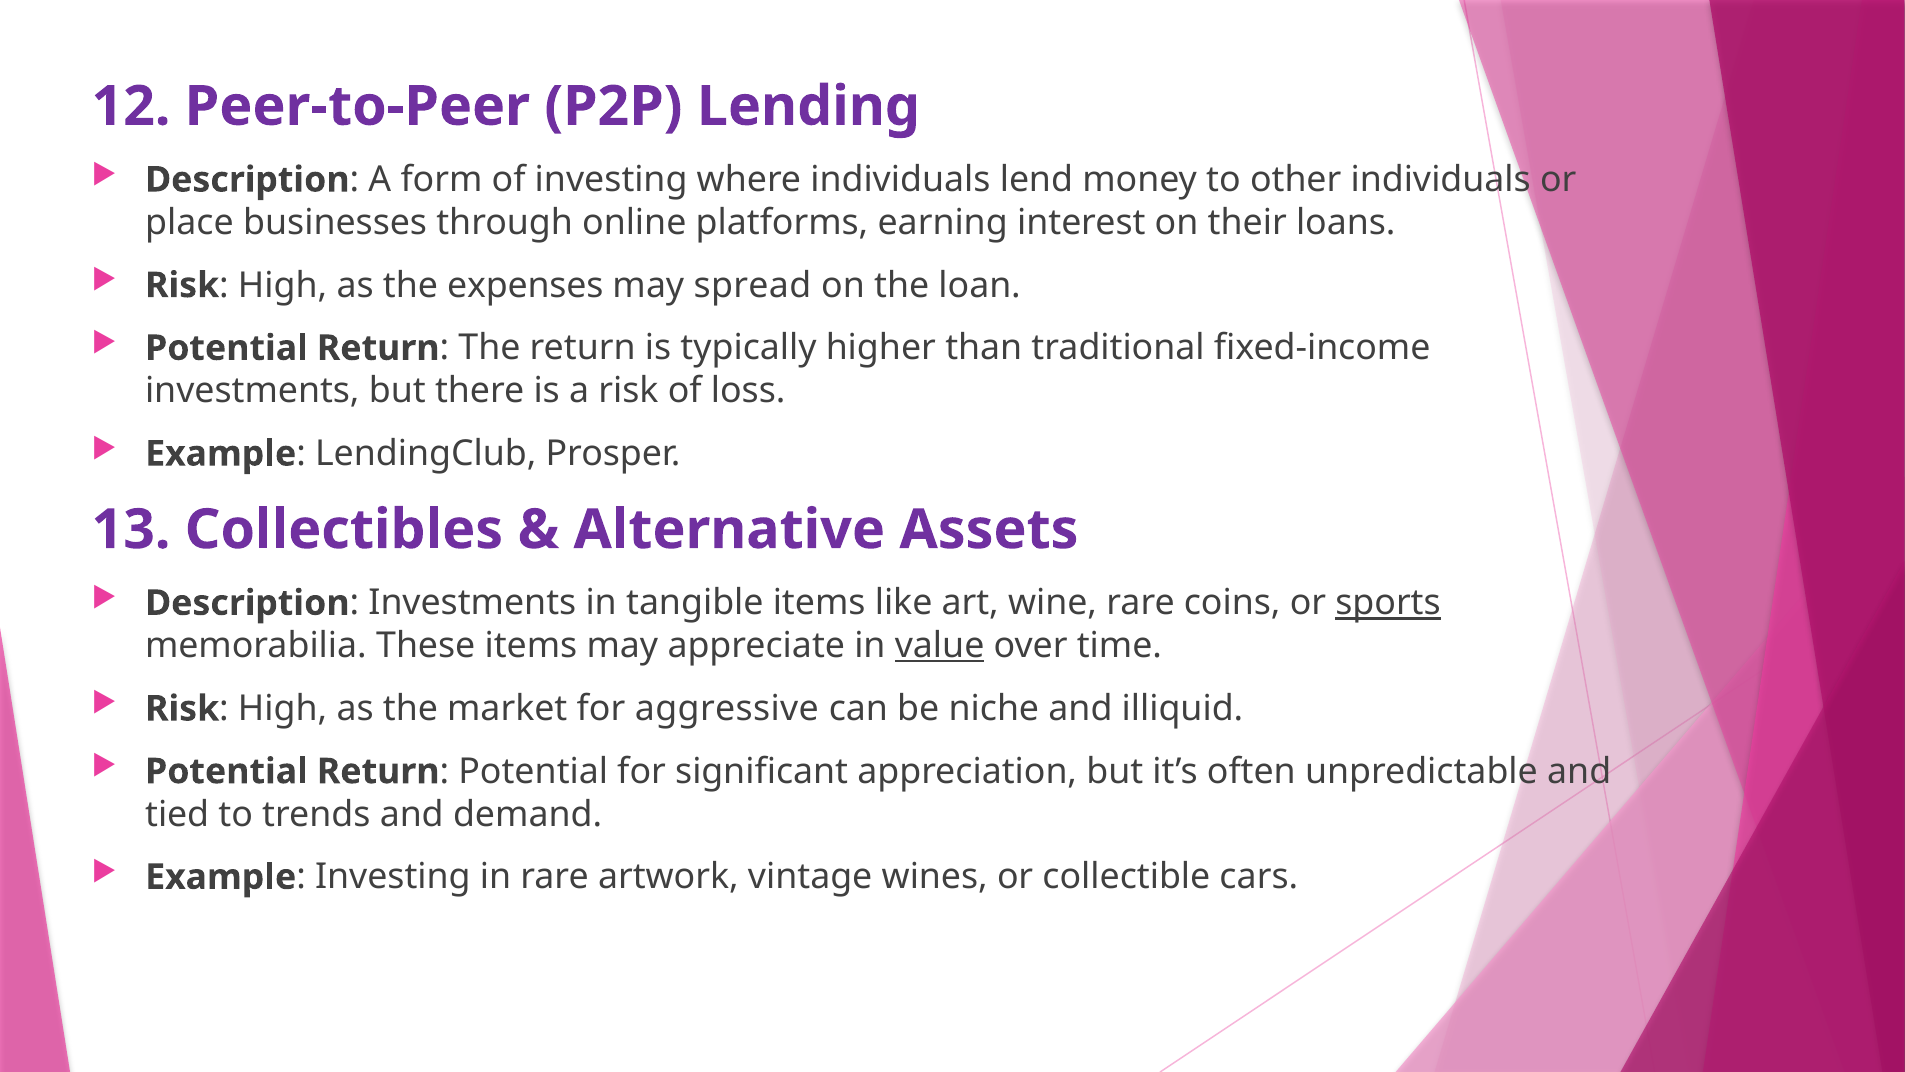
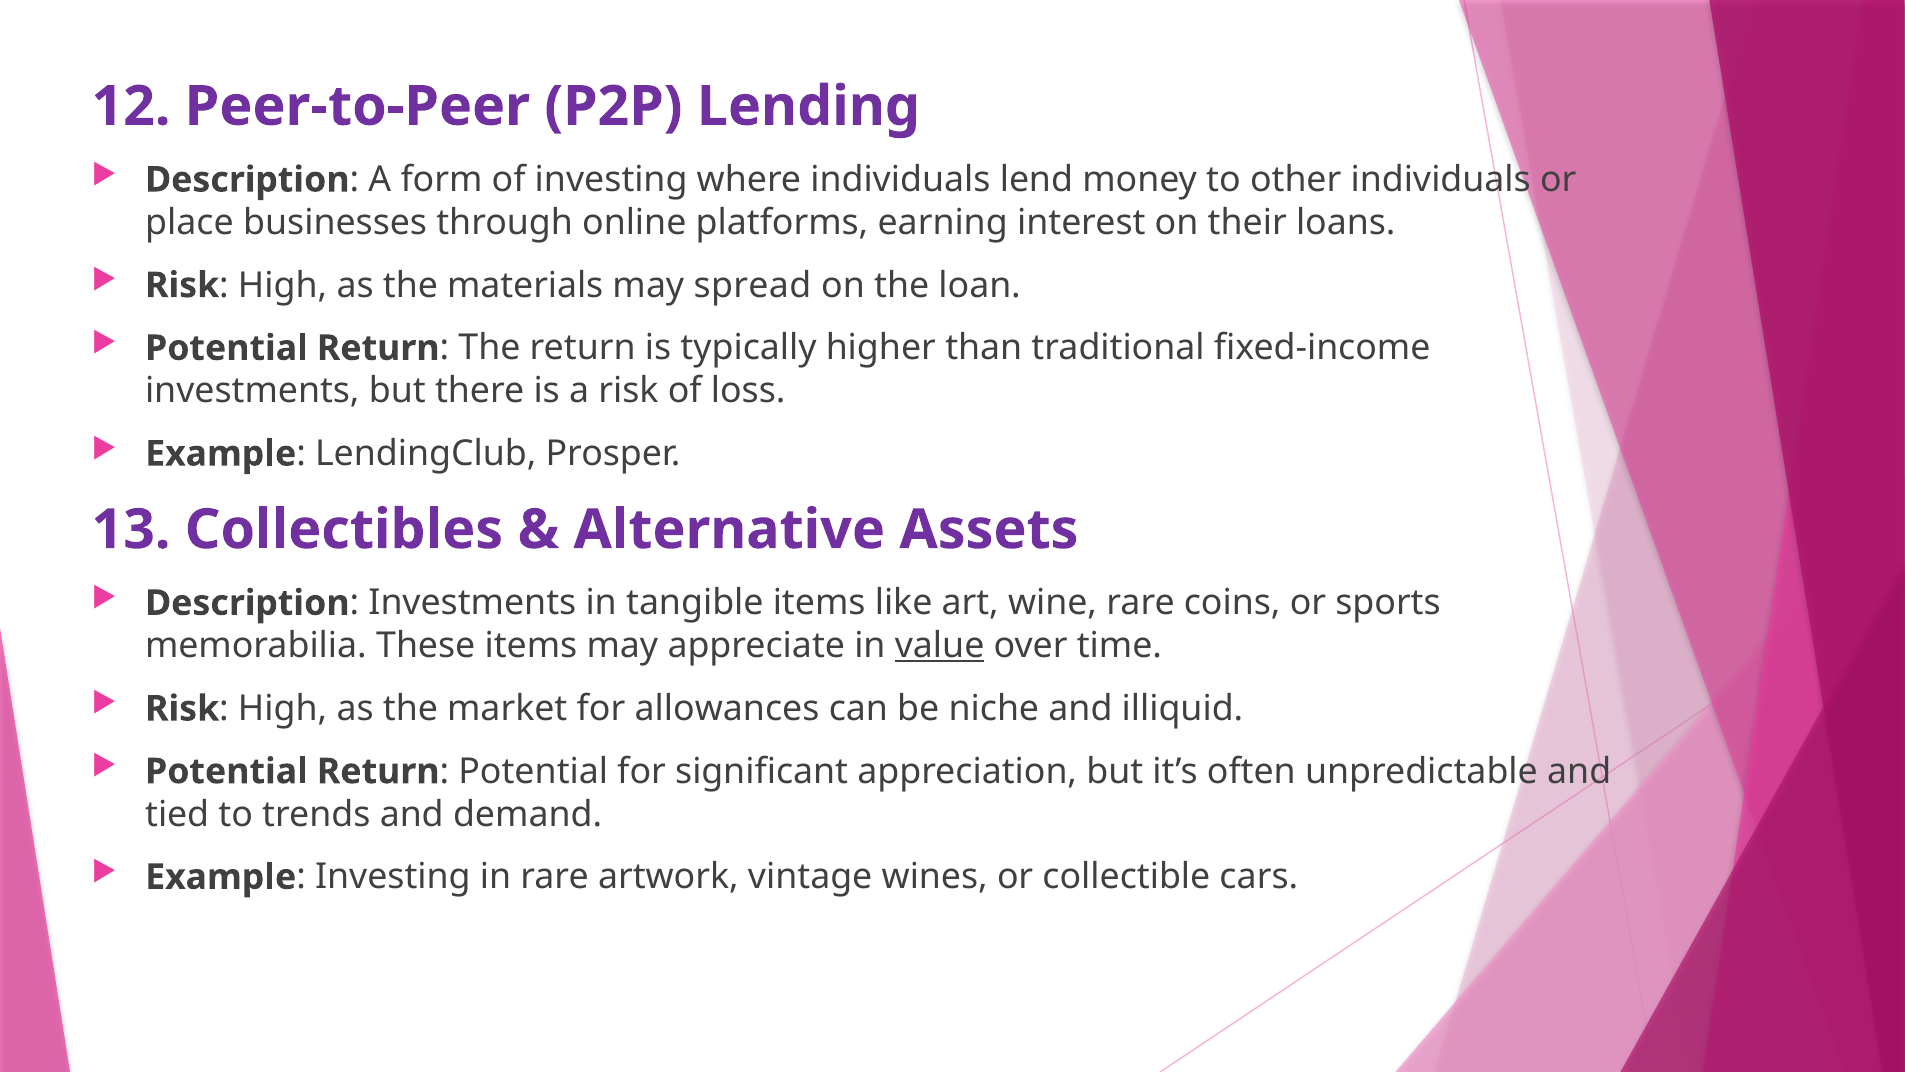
expenses: expenses -> materials
sports underline: present -> none
aggressive: aggressive -> allowances
